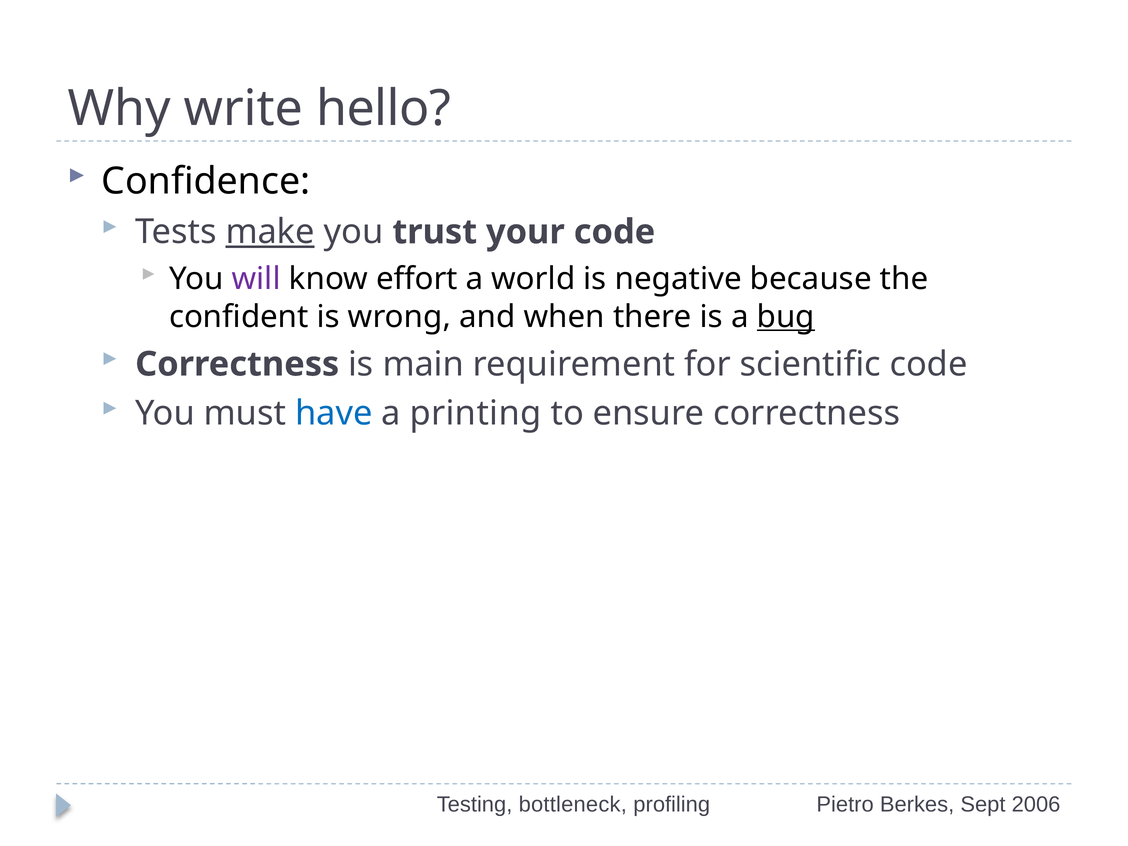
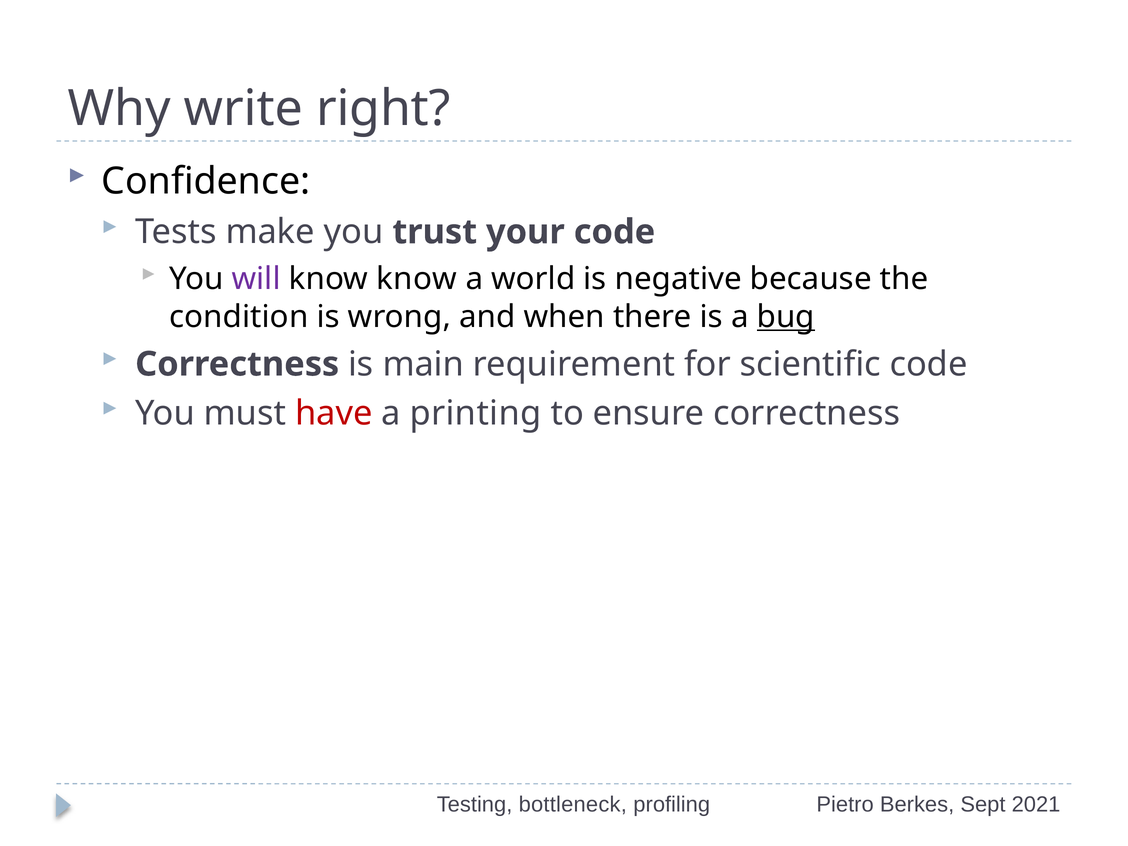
hello: hello -> right
make underline: present -> none
know effort: effort -> know
confident: confident -> condition
have colour: blue -> red
2006: 2006 -> 2021
